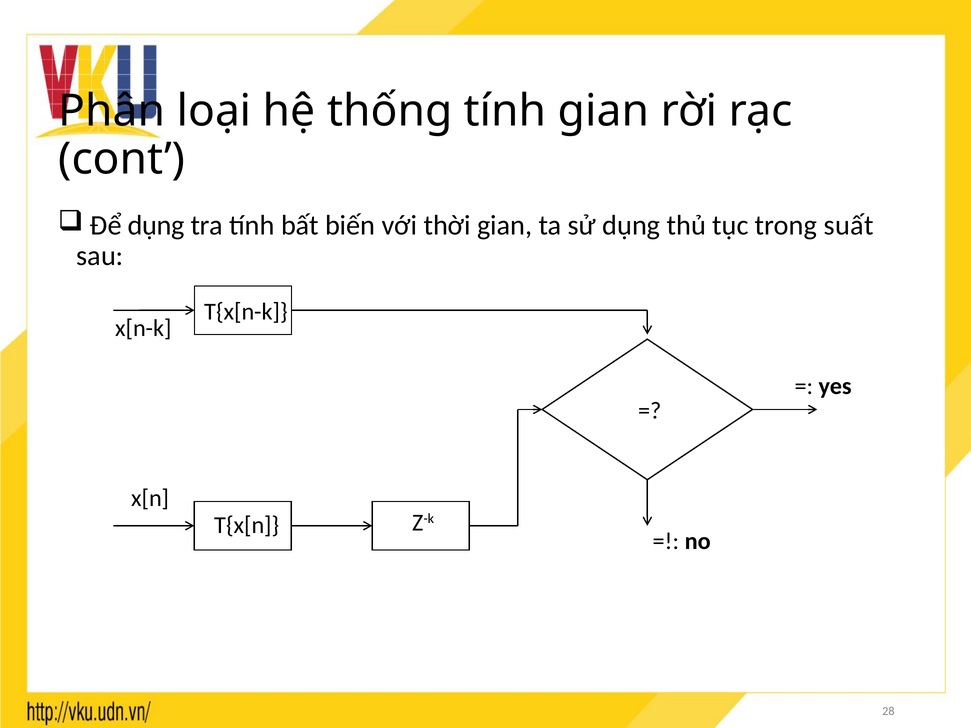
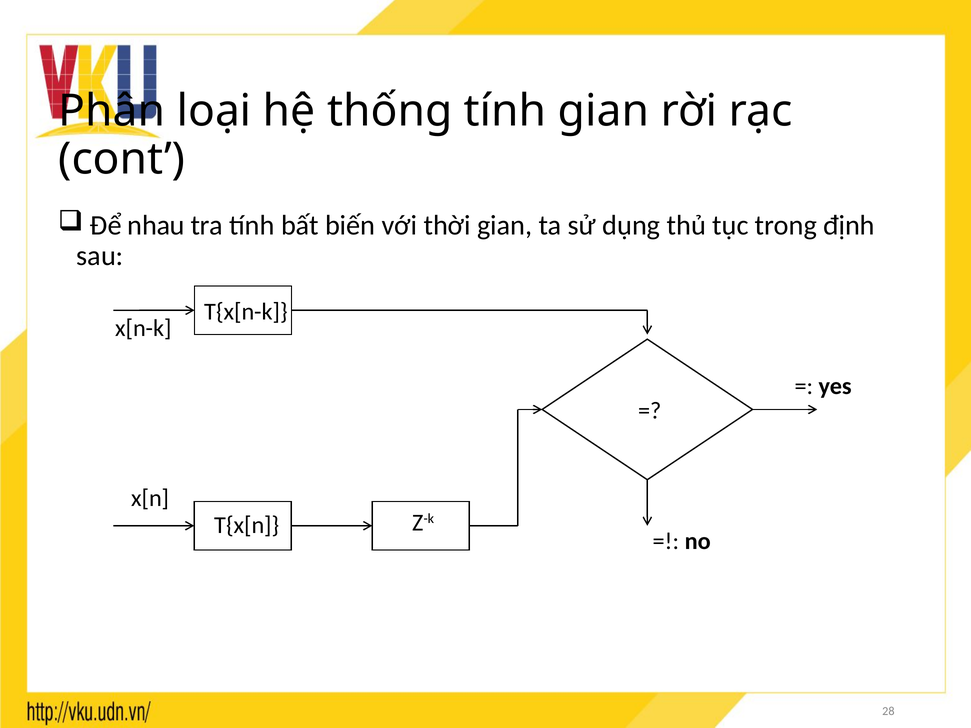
Để dụng: dụng -> nhau
suất: suất -> định
